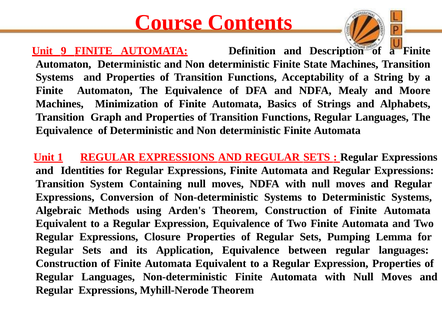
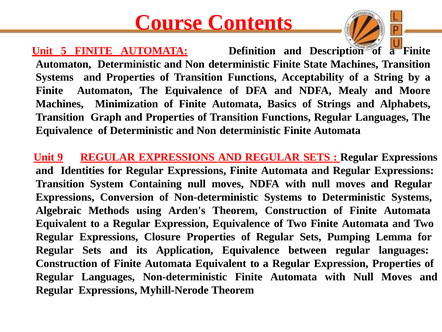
9: 9 -> 5
1: 1 -> 9
